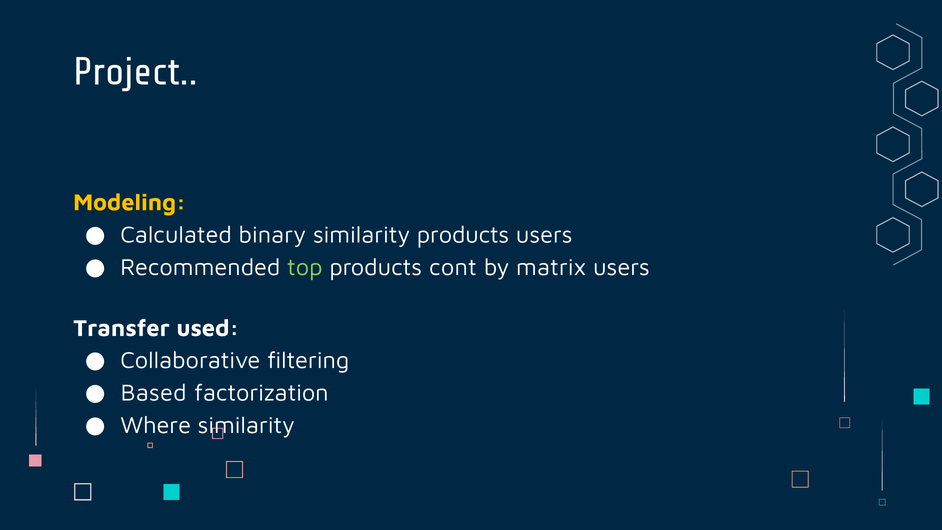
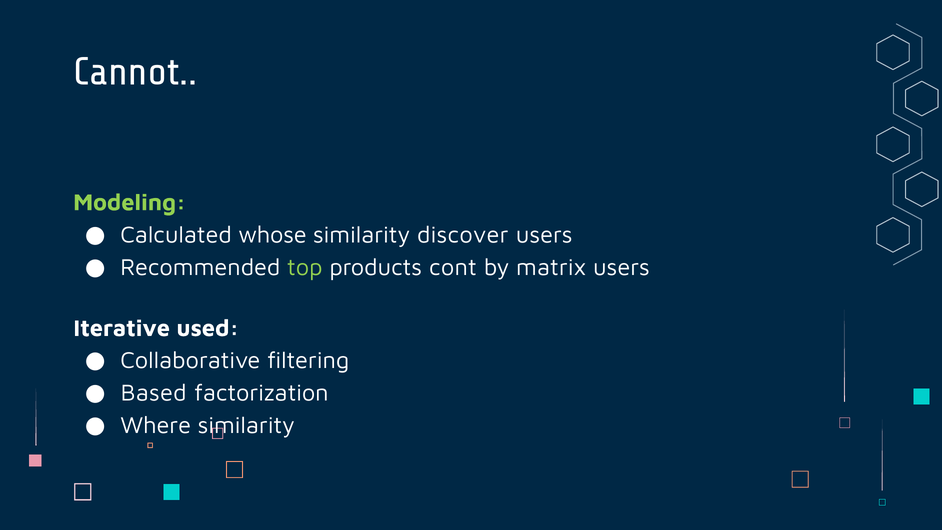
Project: Project -> Cannot
Modeling colour: yellow -> light green
binary: binary -> whose
similarity products: products -> discover
Transfer: Transfer -> Iterative
